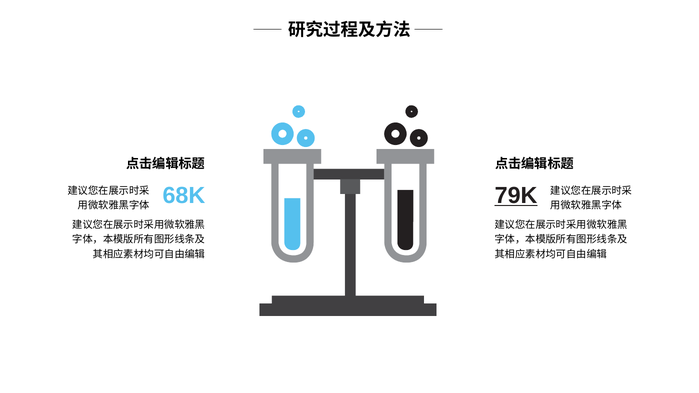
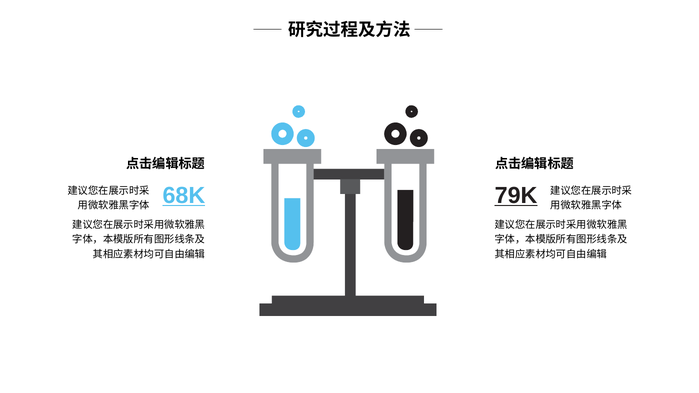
68K underline: none -> present
